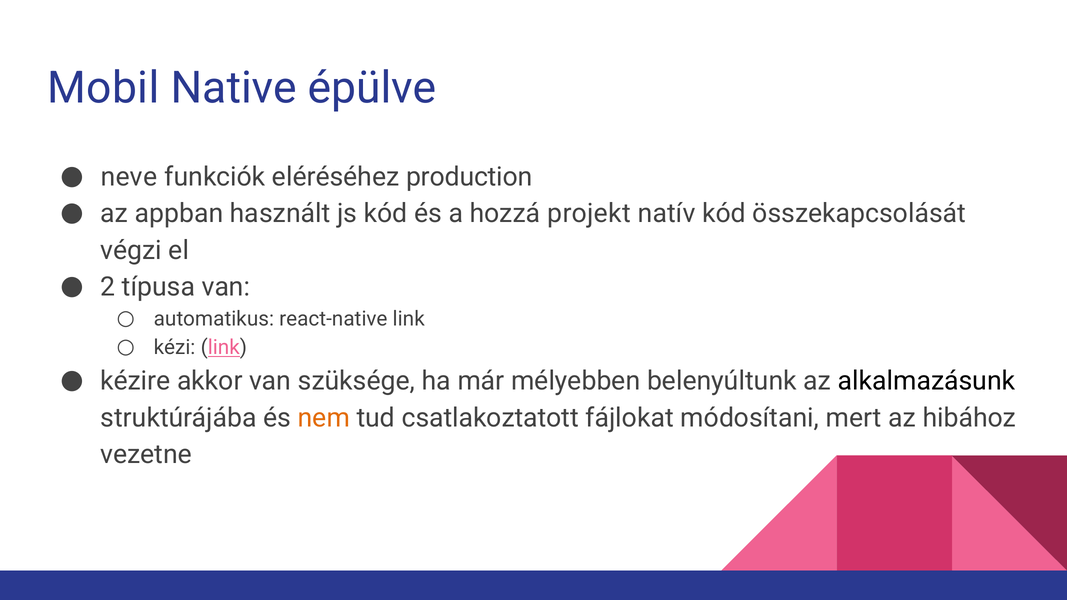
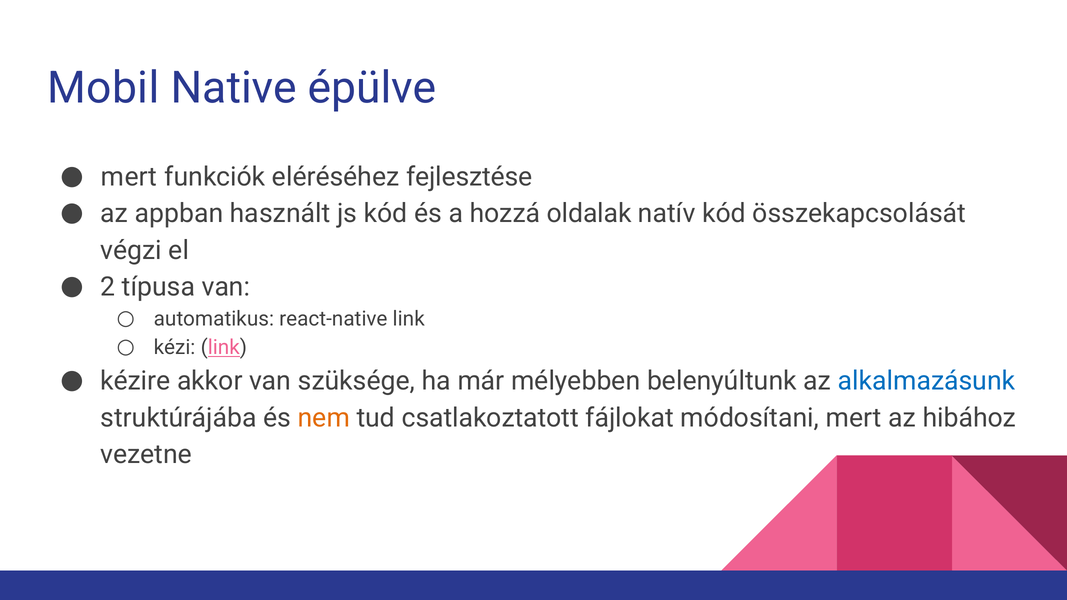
neve at (129, 177): neve -> mert
production: production -> fejlesztése
projekt: projekt -> oldalak
alkalmazásunk colour: black -> blue
